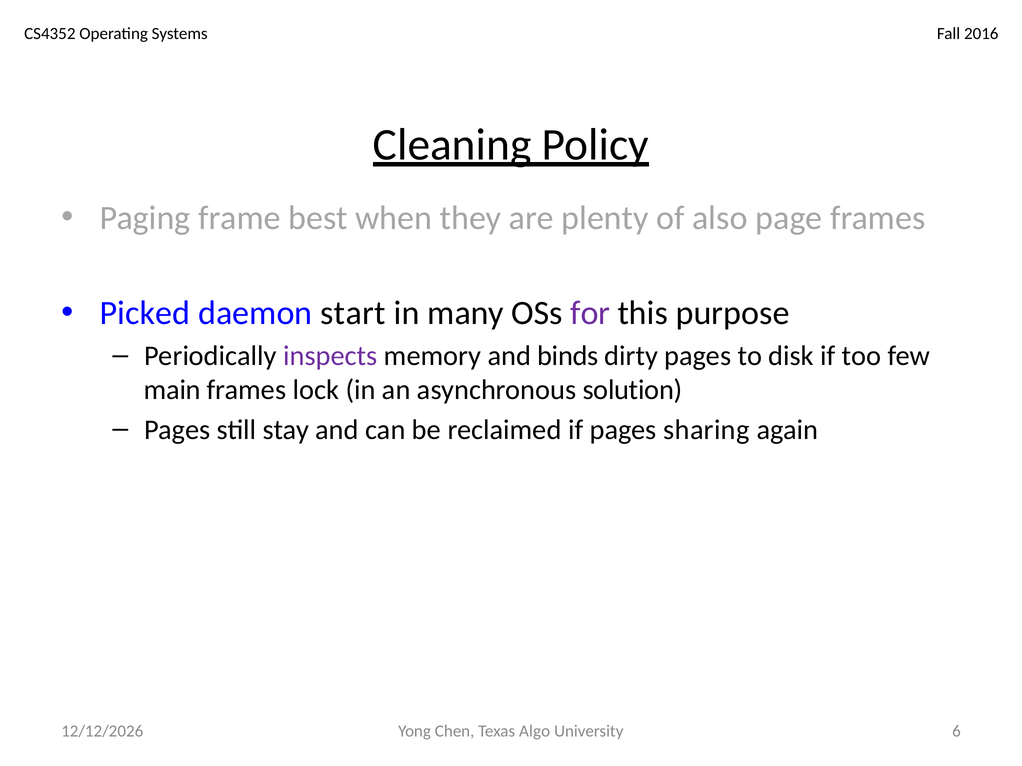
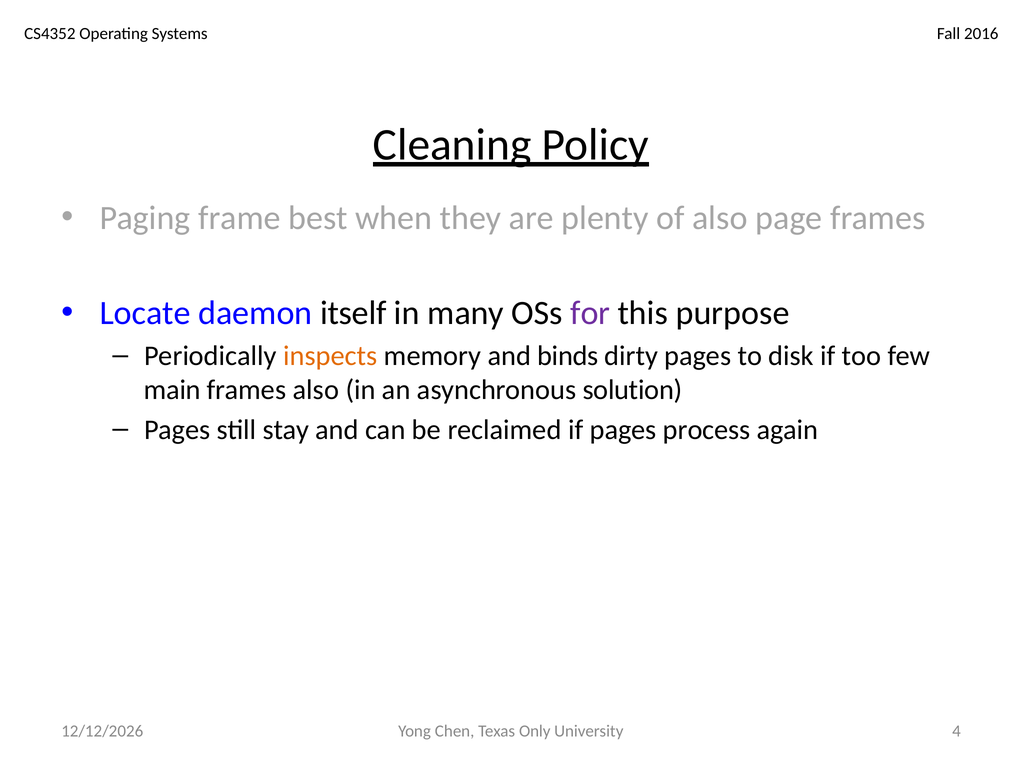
Picked: Picked -> Locate
start: start -> itself
inspects colour: purple -> orange
frames lock: lock -> also
sharing: sharing -> process
Algo: Algo -> Only
6: 6 -> 4
